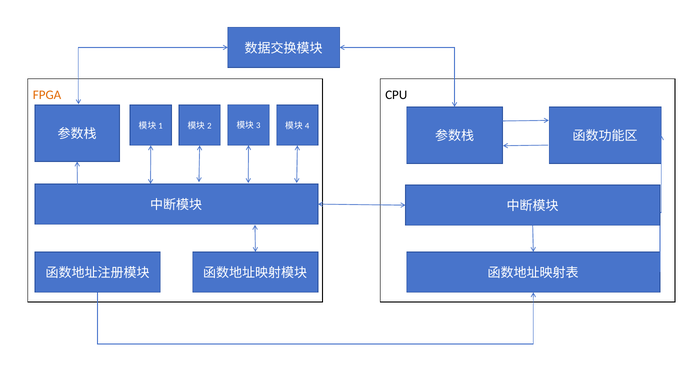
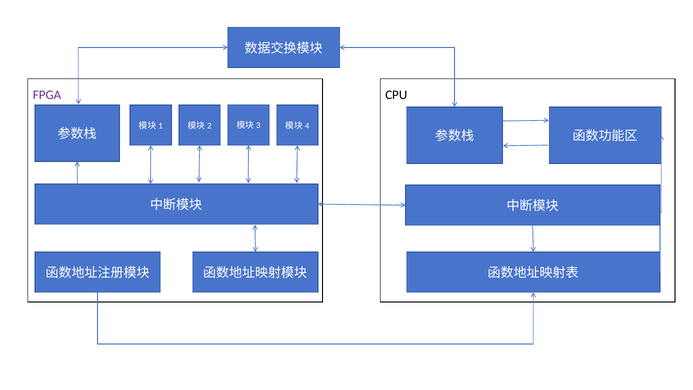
FPGA colour: orange -> purple
